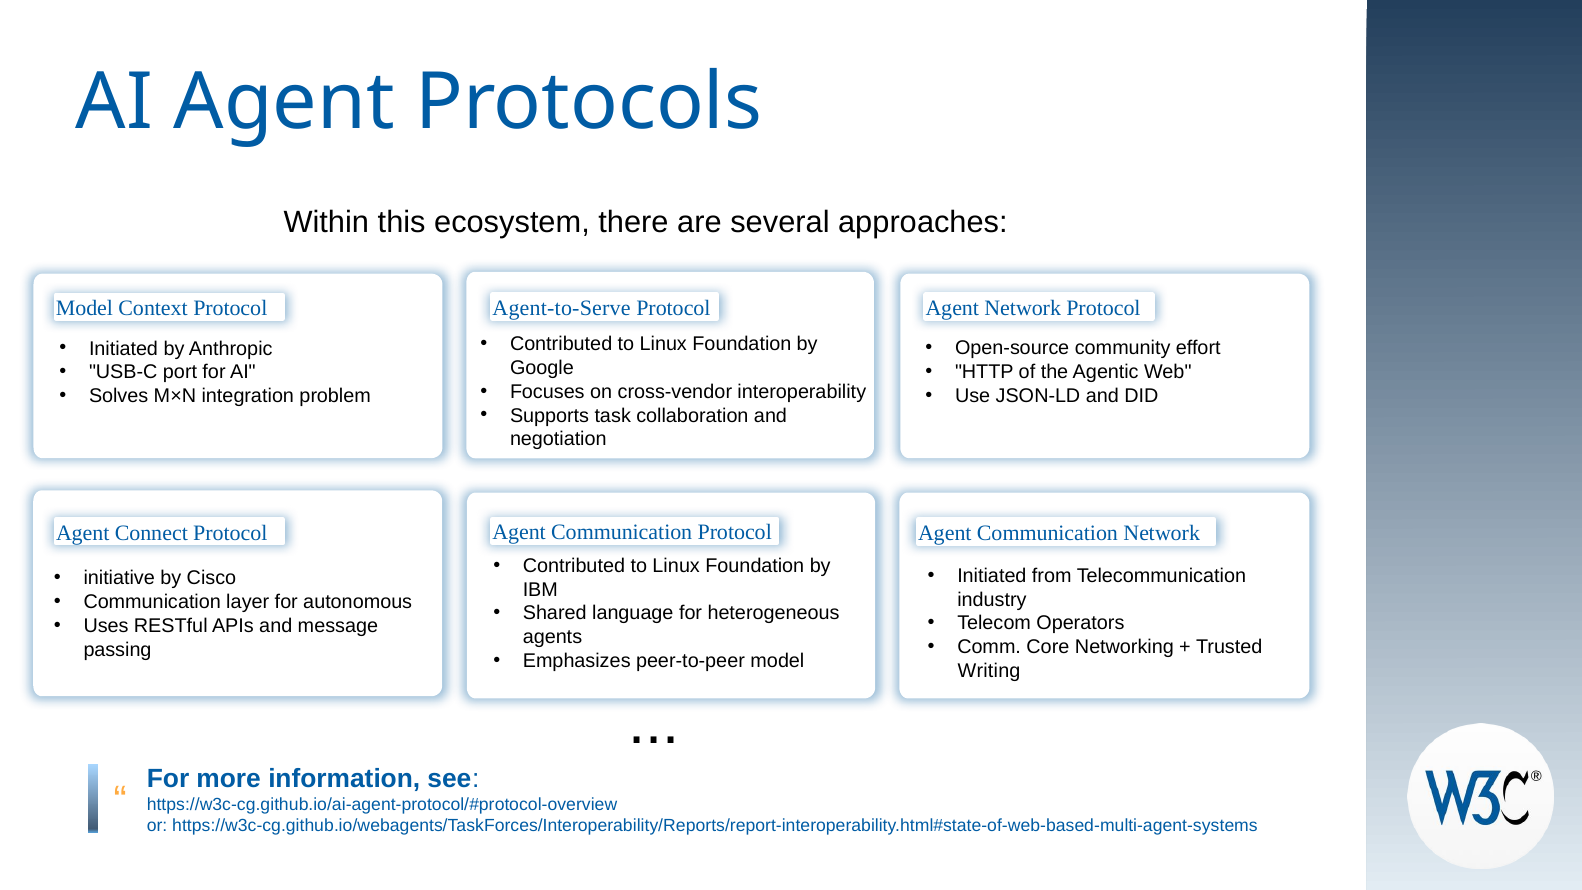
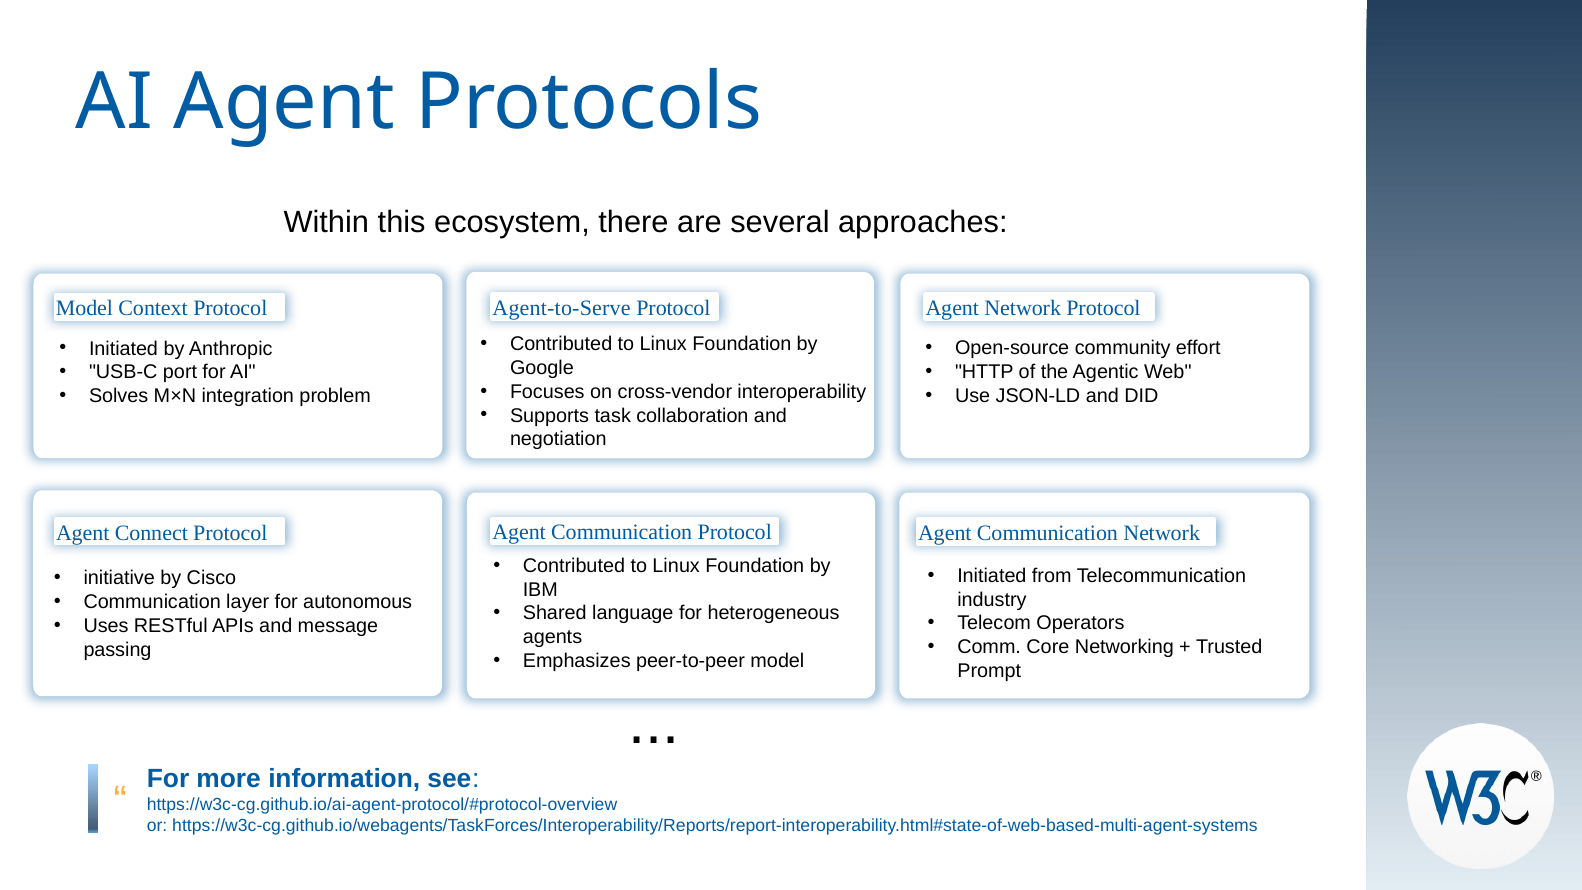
Writing: Writing -> Prompt
